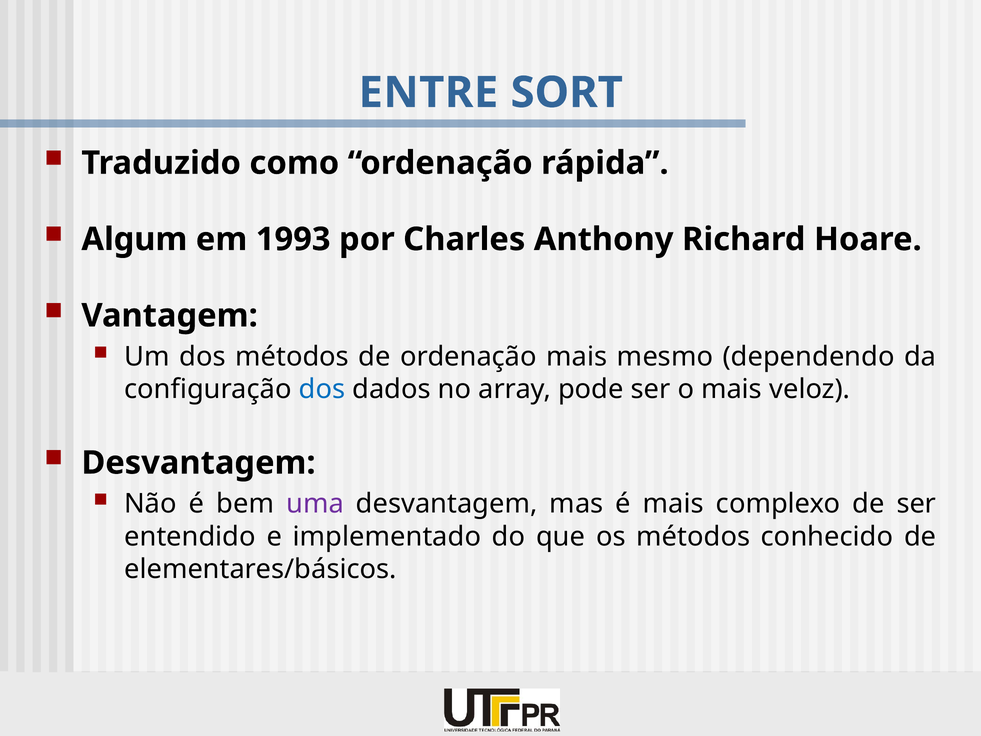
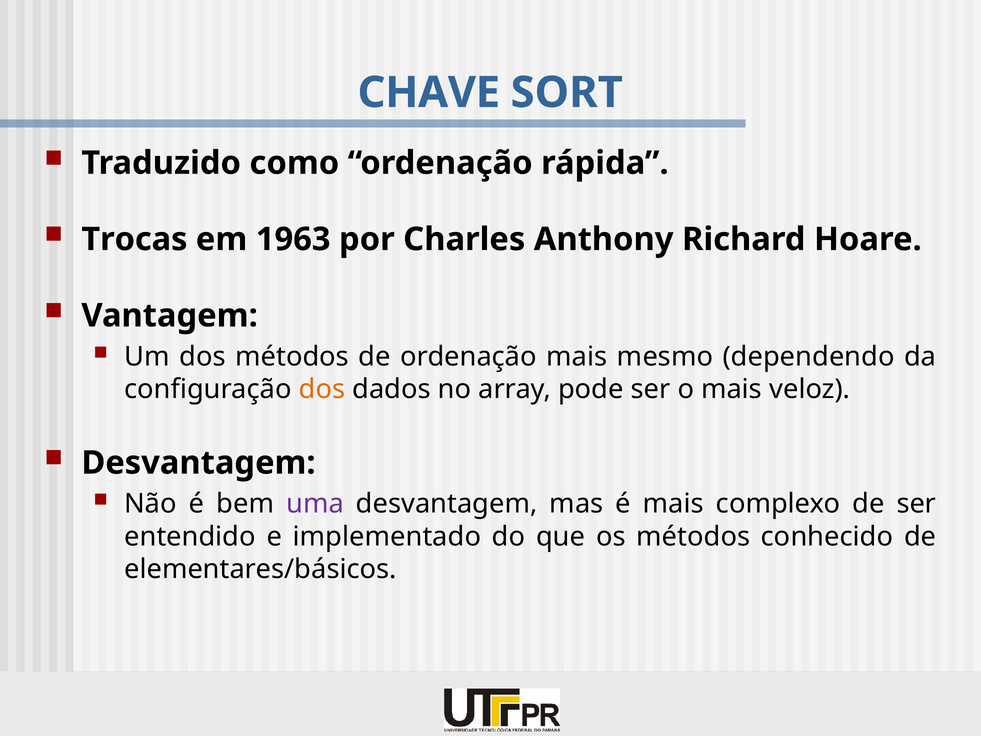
ENTRE: ENTRE -> CHAVE
Algum: Algum -> Trocas
1993: 1993 -> 1963
dos at (322, 389) colour: blue -> orange
